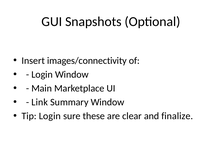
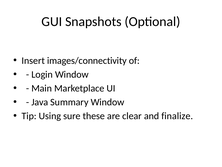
Link: Link -> Java
Tip Login: Login -> Using
